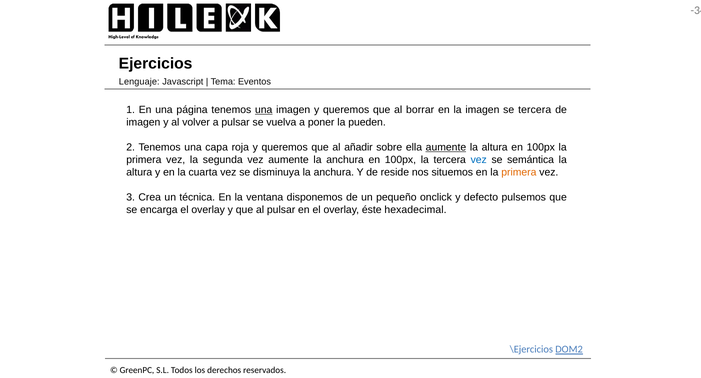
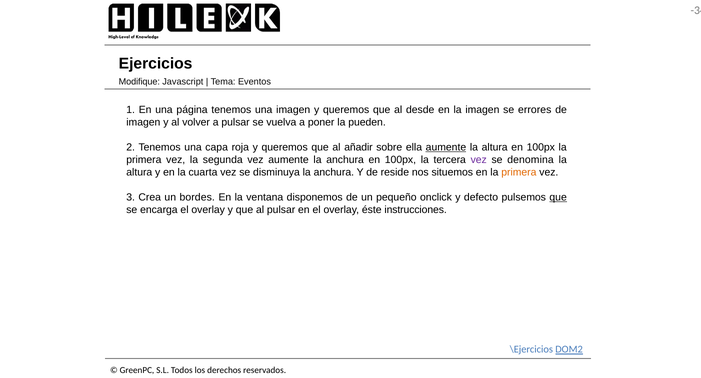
Lenguaje: Lenguaje -> Modifique
una at (264, 110) underline: present -> none
borrar: borrar -> desde
se tercera: tercera -> errores
vez at (479, 160) colour: blue -> purple
semántica: semántica -> denomina
técnica: técnica -> bordes
que at (558, 197) underline: none -> present
hexadecimal: hexadecimal -> instrucciones
